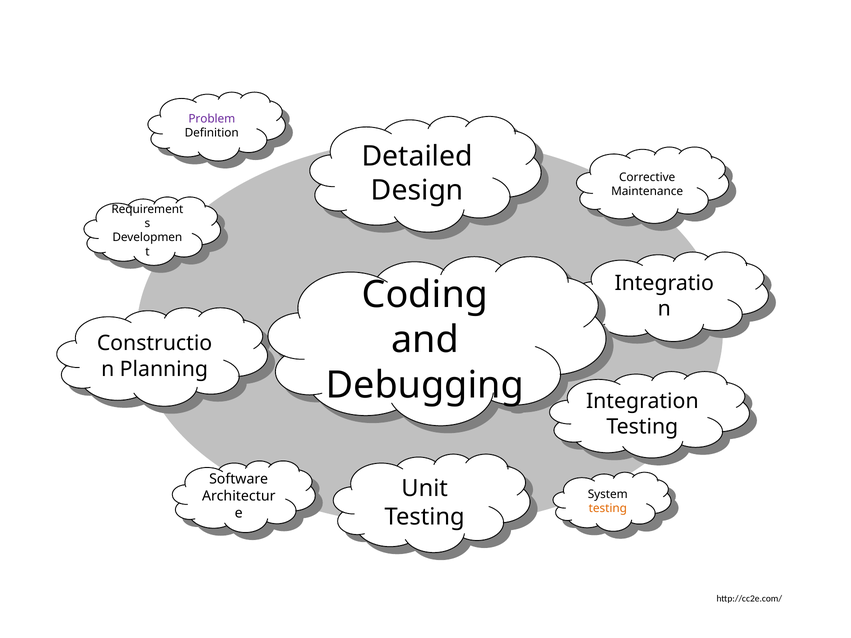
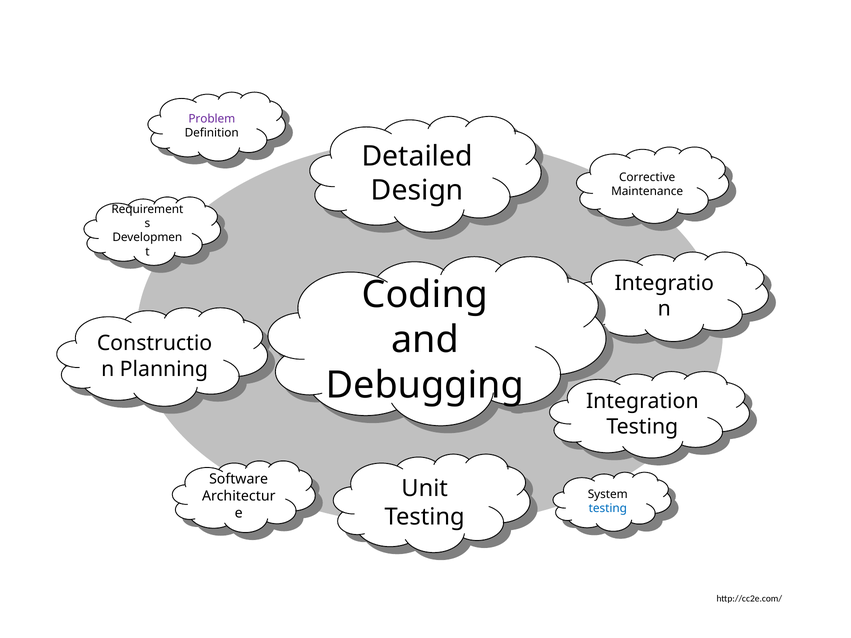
testing at (608, 509) colour: orange -> blue
